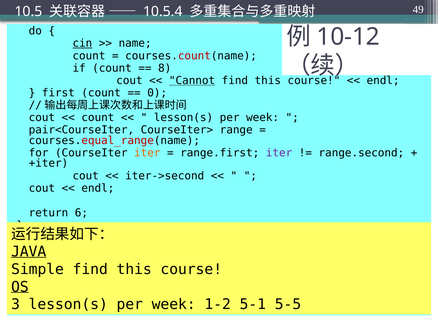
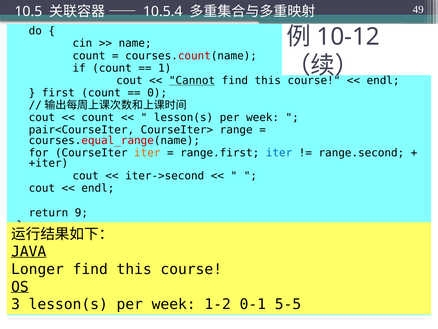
cin underline: present -> none
8: 8 -> 1
iter at (279, 153) colour: purple -> blue
6: 6 -> 9
Simple: Simple -> Longer
5-1: 5-1 -> 0-1
